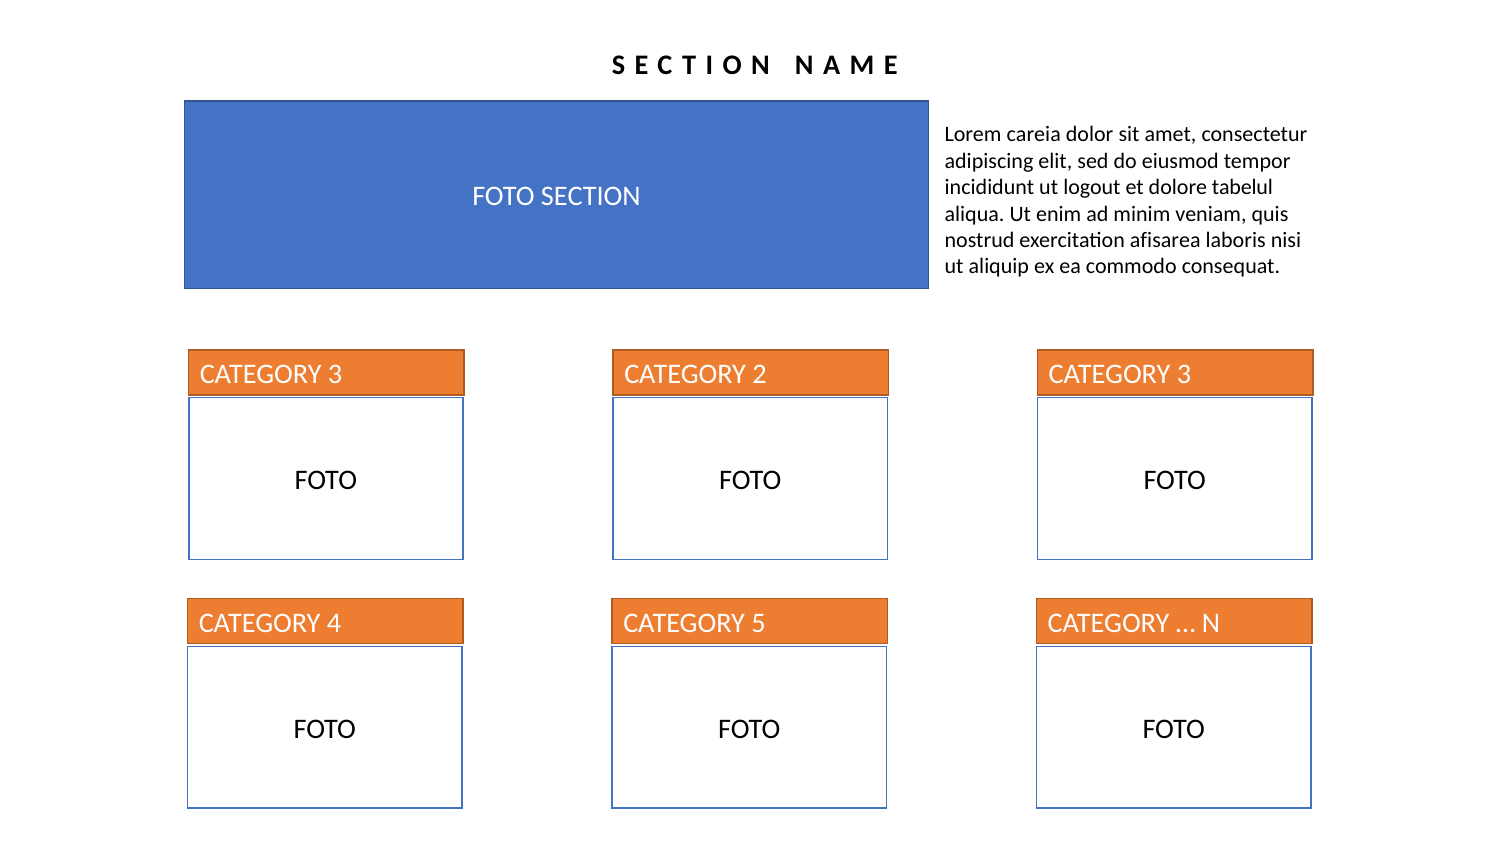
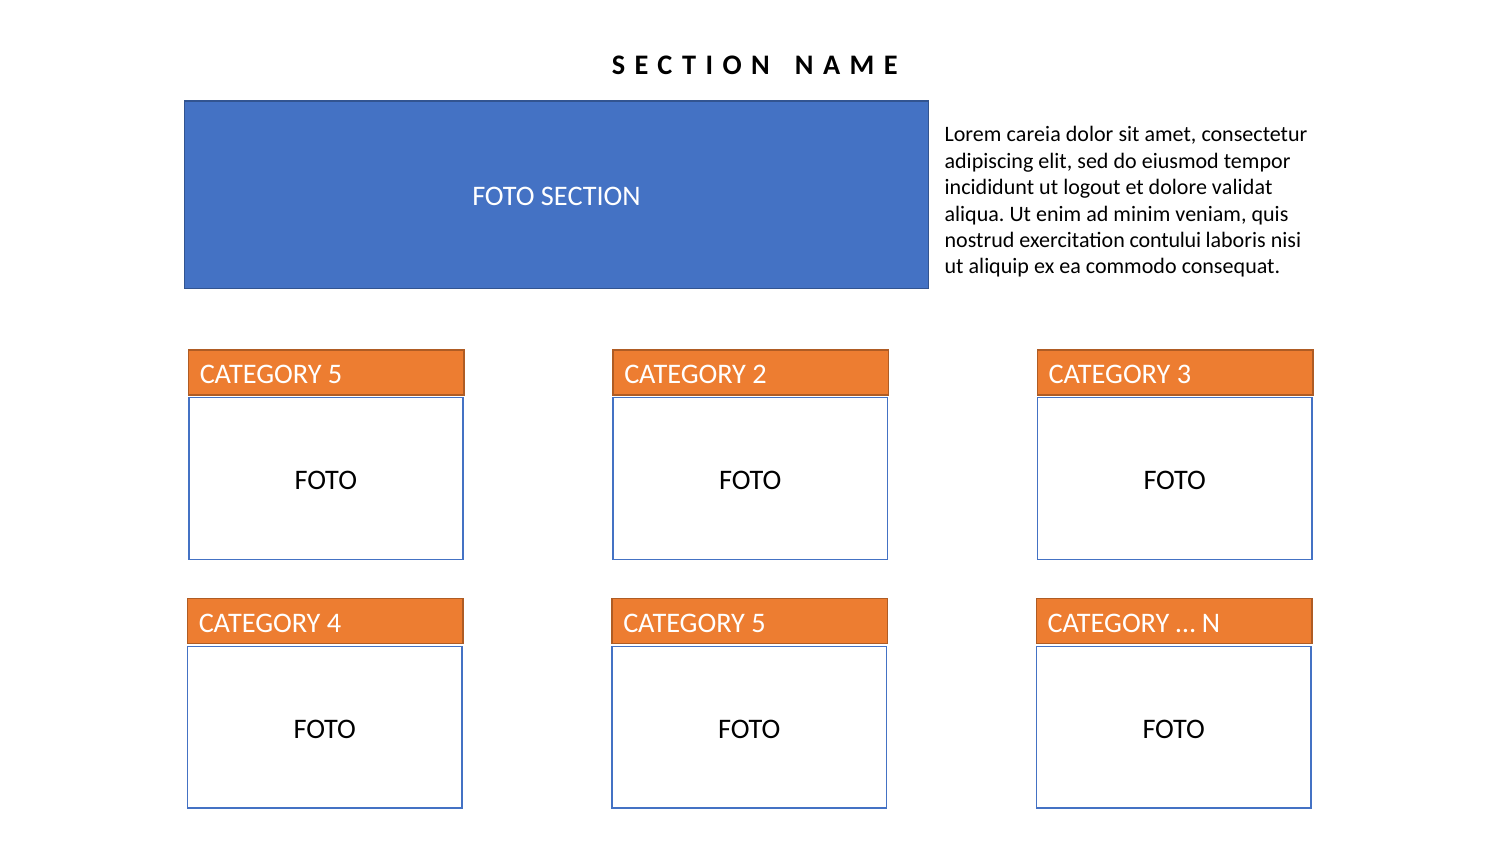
tabelul: tabelul -> validat
afisarea: afisarea -> contului
3 at (335, 374): 3 -> 5
